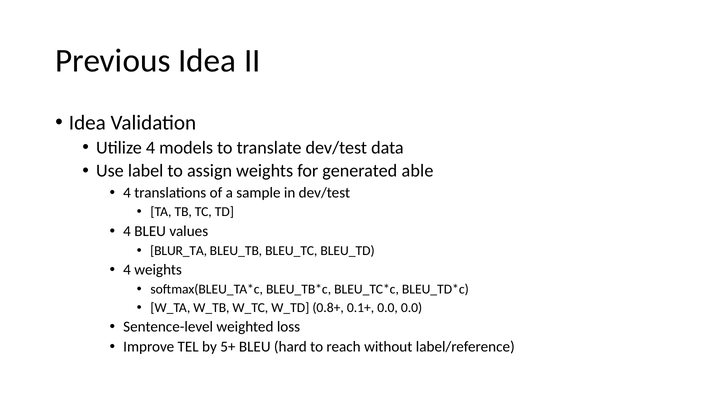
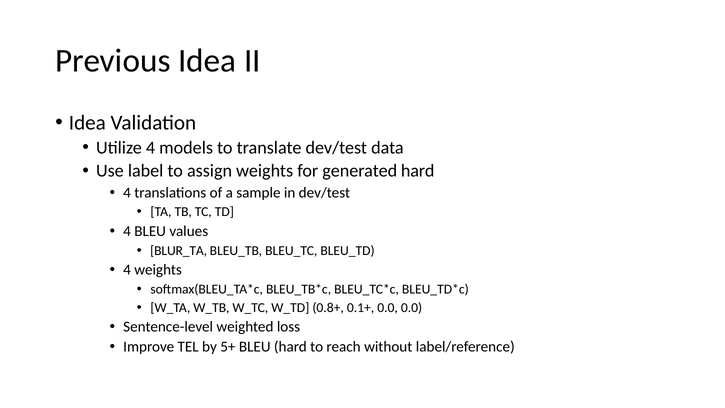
generated able: able -> hard
